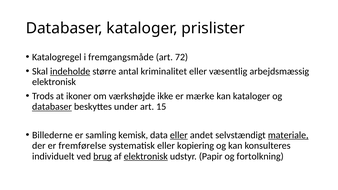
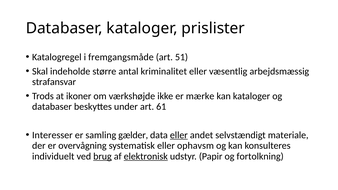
72: 72 -> 51
indeholde underline: present -> none
elektronisk at (54, 82): elektronisk -> strafansvar
databaser at (52, 107) underline: present -> none
15: 15 -> 61
Billederne: Billederne -> Interesser
kemisk: kemisk -> gælder
materiale underline: present -> none
fremførelse: fremførelse -> overvågning
kopiering: kopiering -> ophavsm
